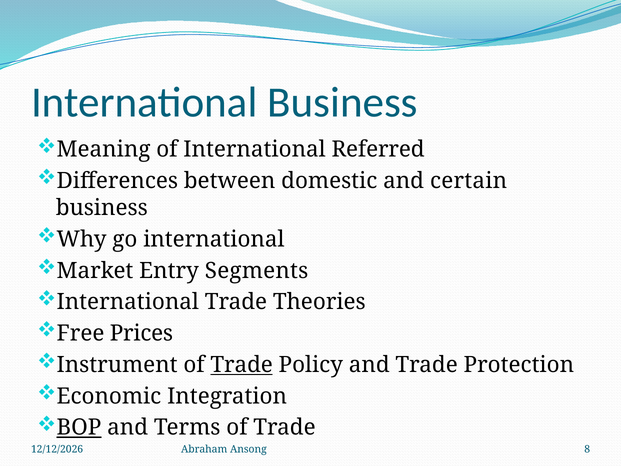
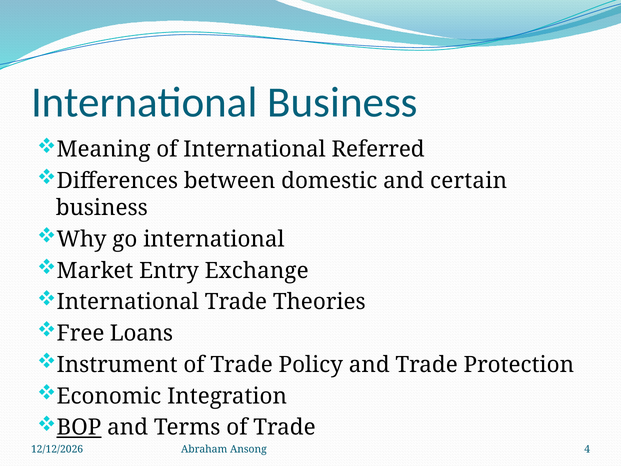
Segments: Segments -> Exchange
Prices: Prices -> Loans
Trade at (242, 365) underline: present -> none
8: 8 -> 4
